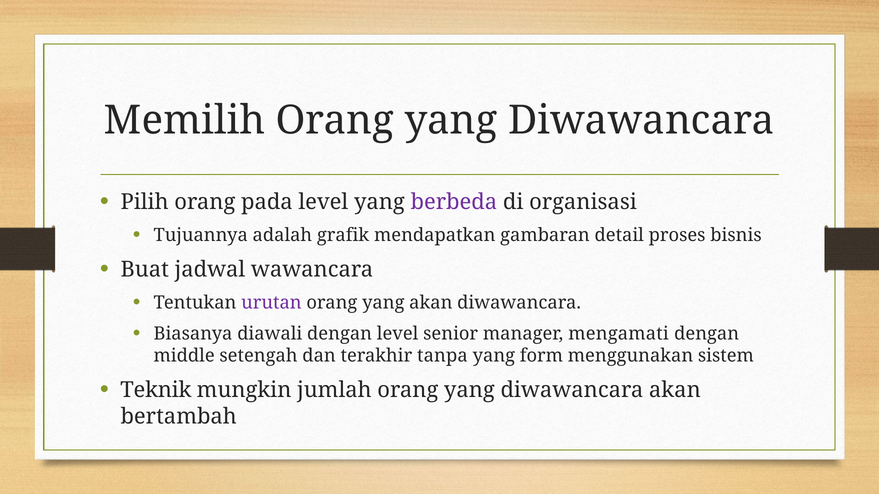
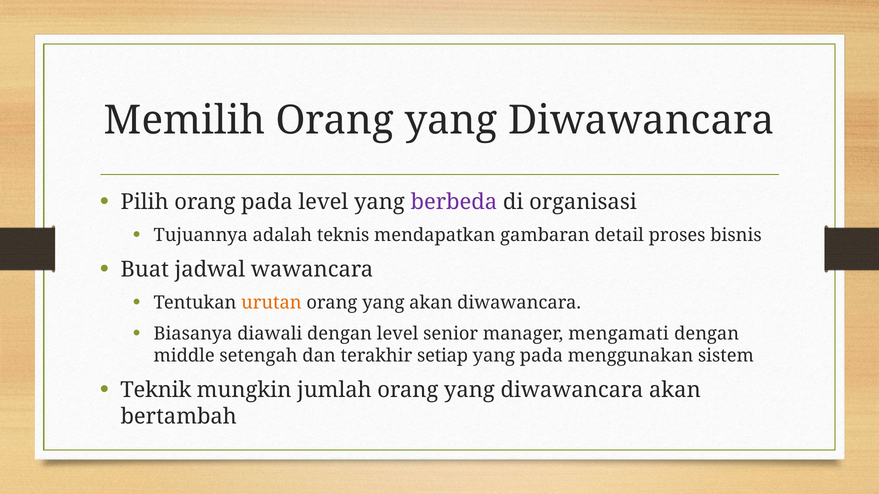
grafik: grafik -> teknis
urutan colour: purple -> orange
tanpa: tanpa -> setiap
yang form: form -> pada
